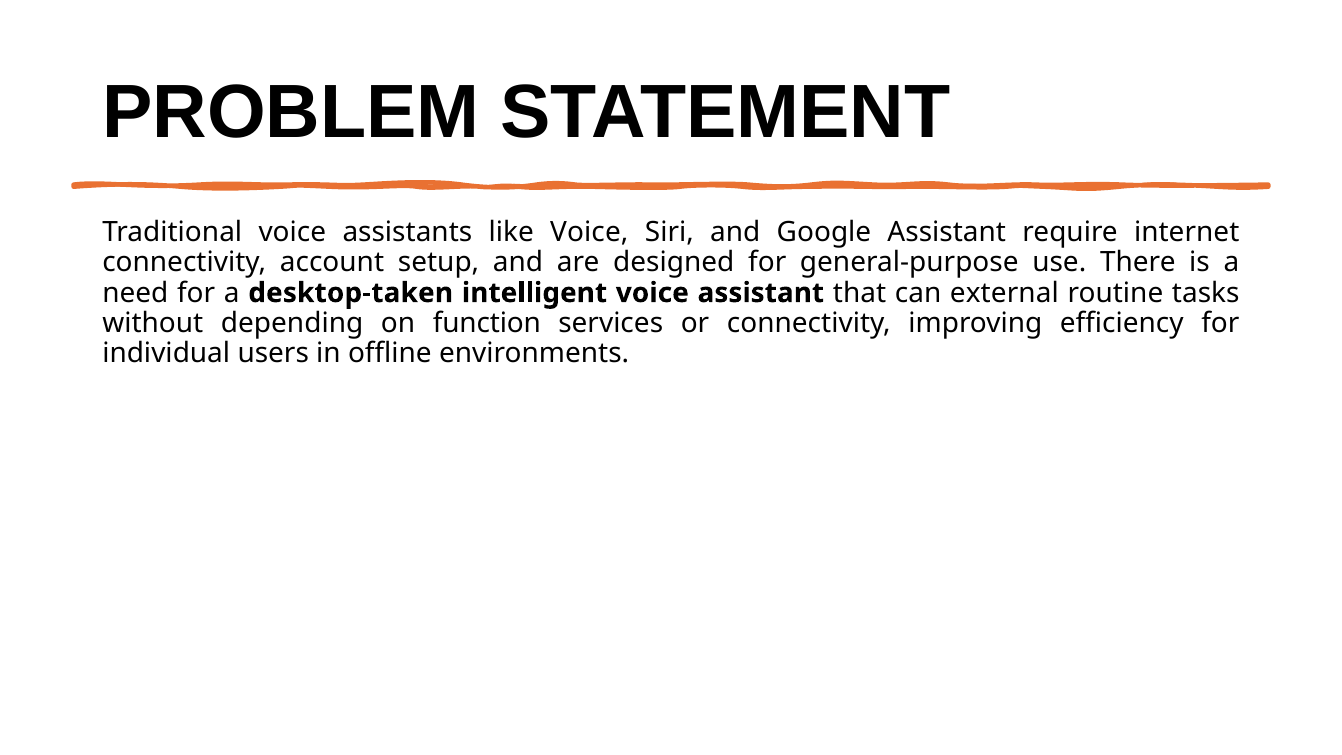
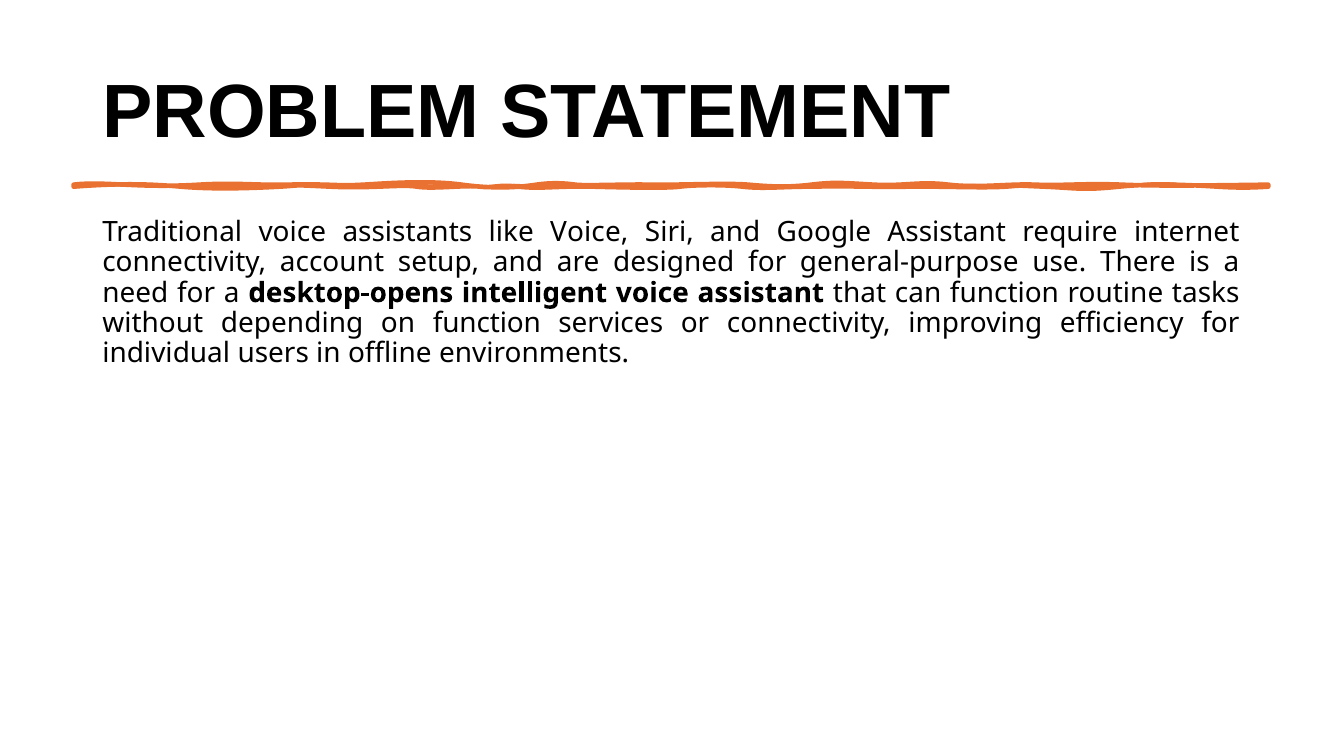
desktop-taken: desktop-taken -> desktop-opens
can external: external -> function
